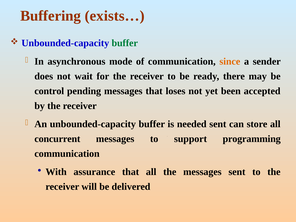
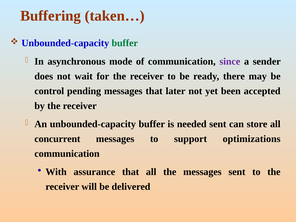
exists…: exists… -> taken…
since colour: orange -> purple
loses: loses -> later
programming: programming -> optimizations
